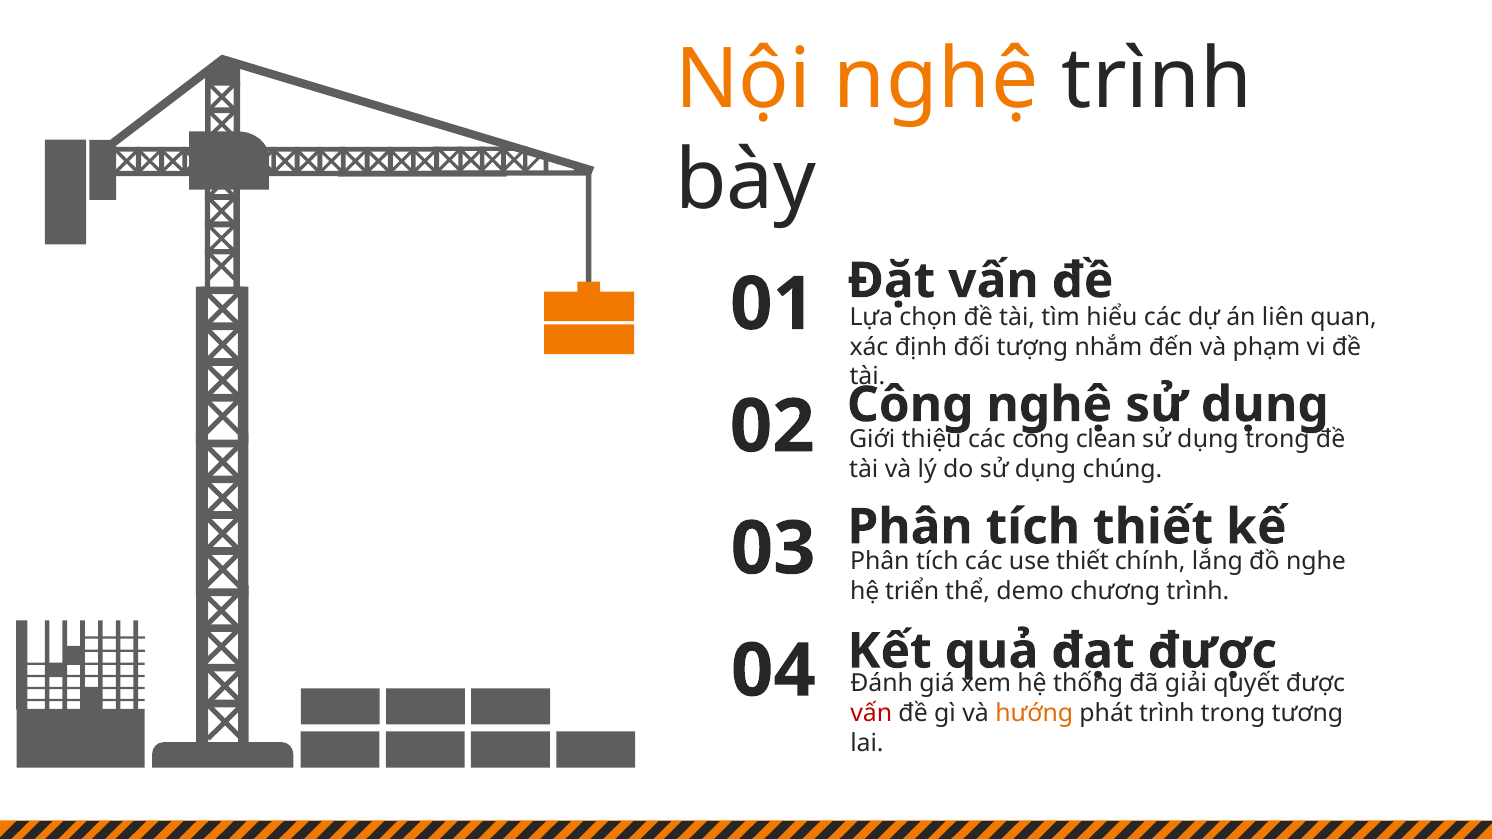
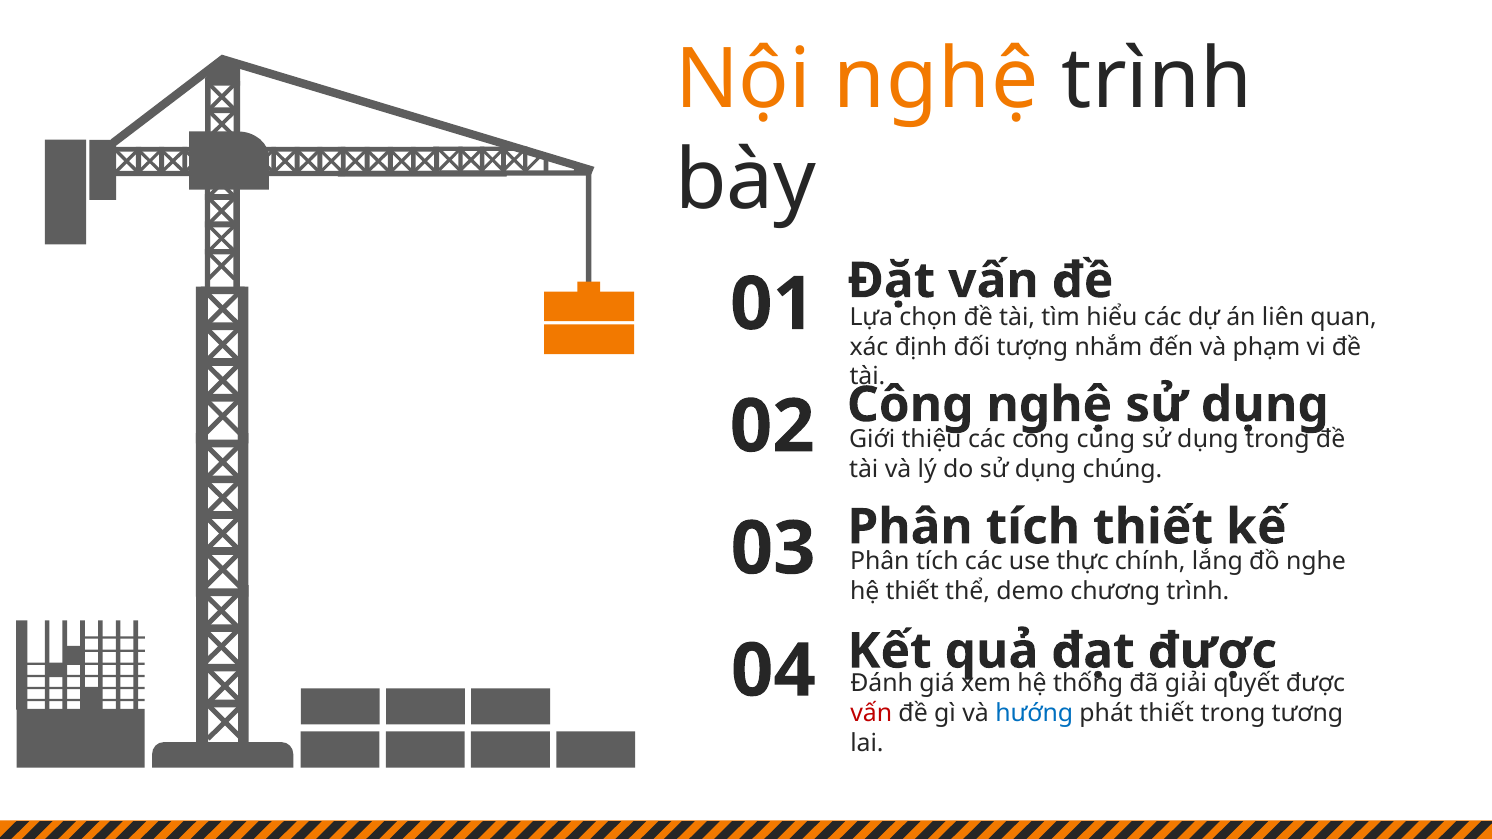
clean: clean -> cùng
thiết at (1083, 562): thiết -> thực
hệ triển: triển -> thiết
hướng colour: orange -> blue
phát trình: trình -> thiết
